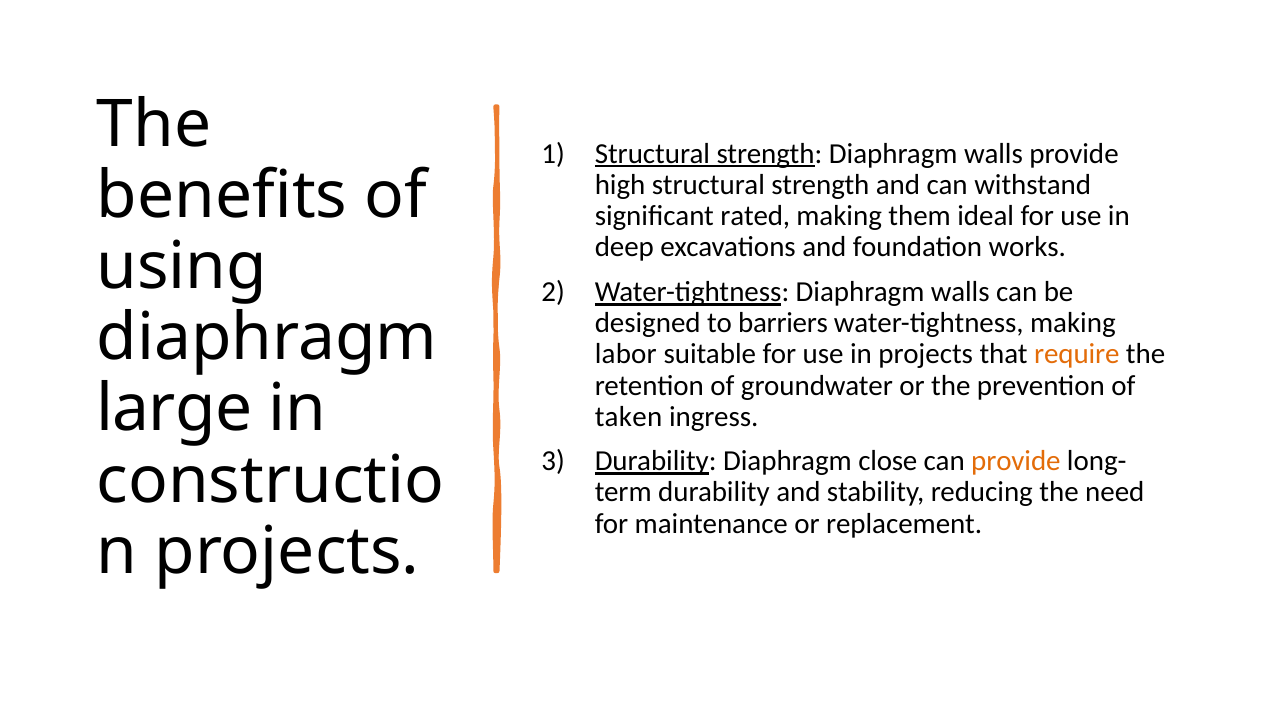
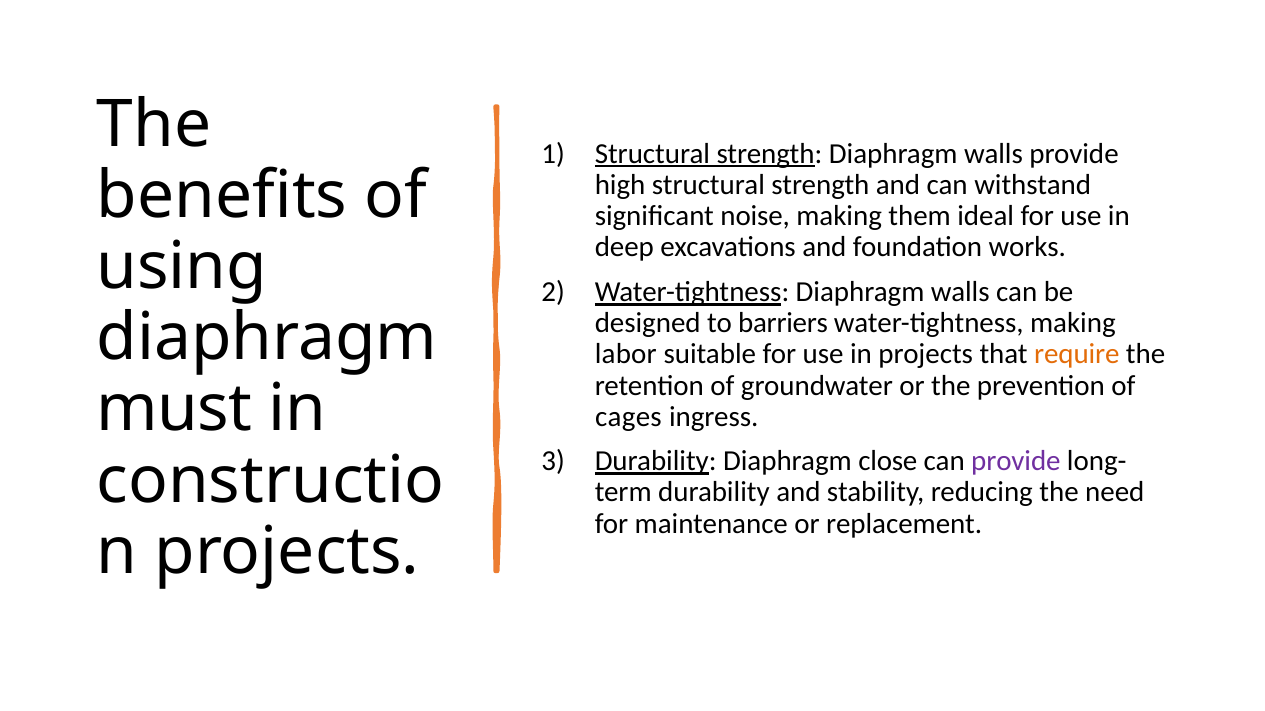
rated: rated -> noise
large: large -> must
taken: taken -> cages
provide at (1016, 461) colour: orange -> purple
